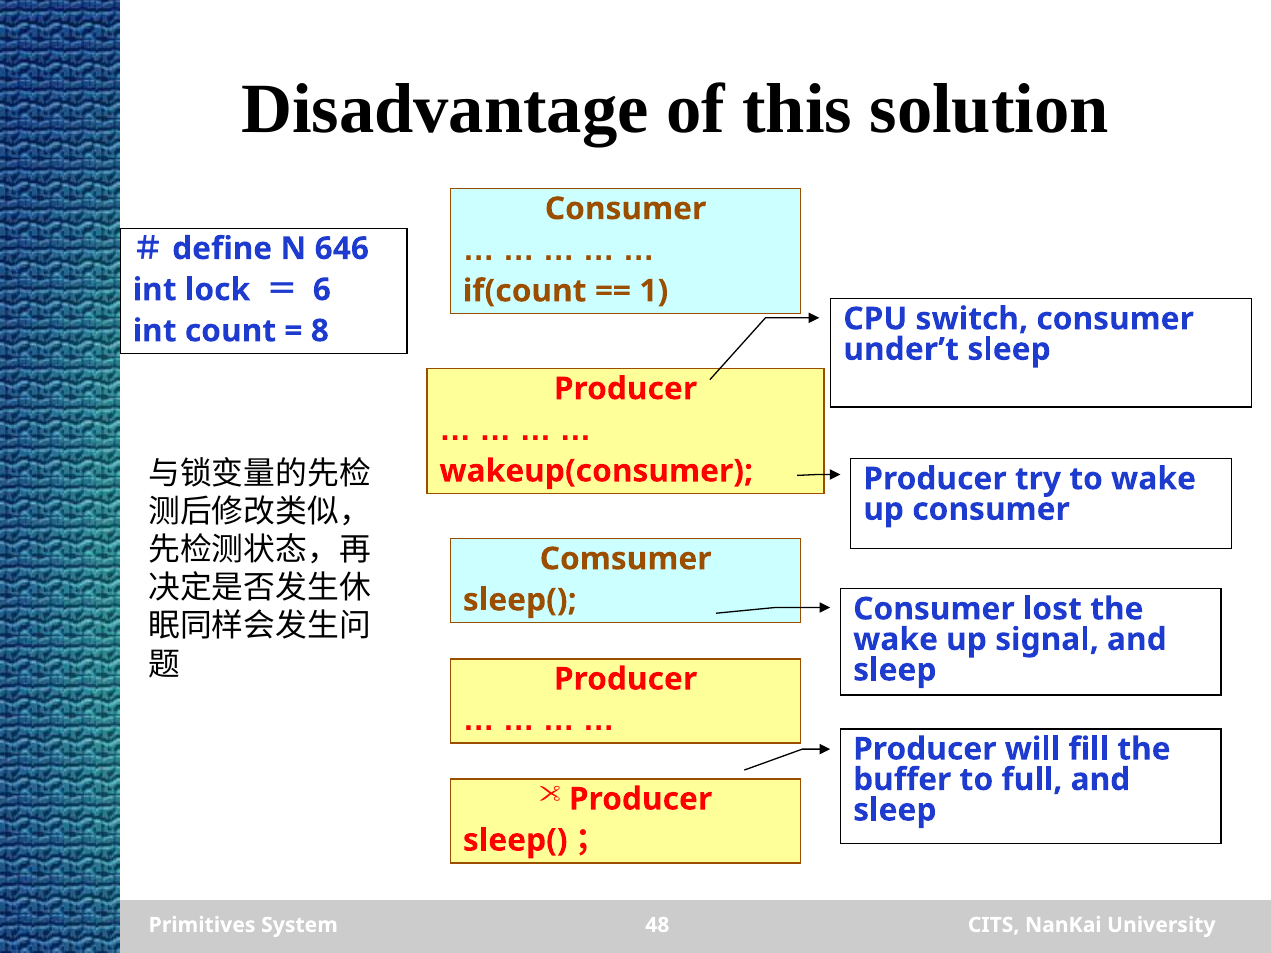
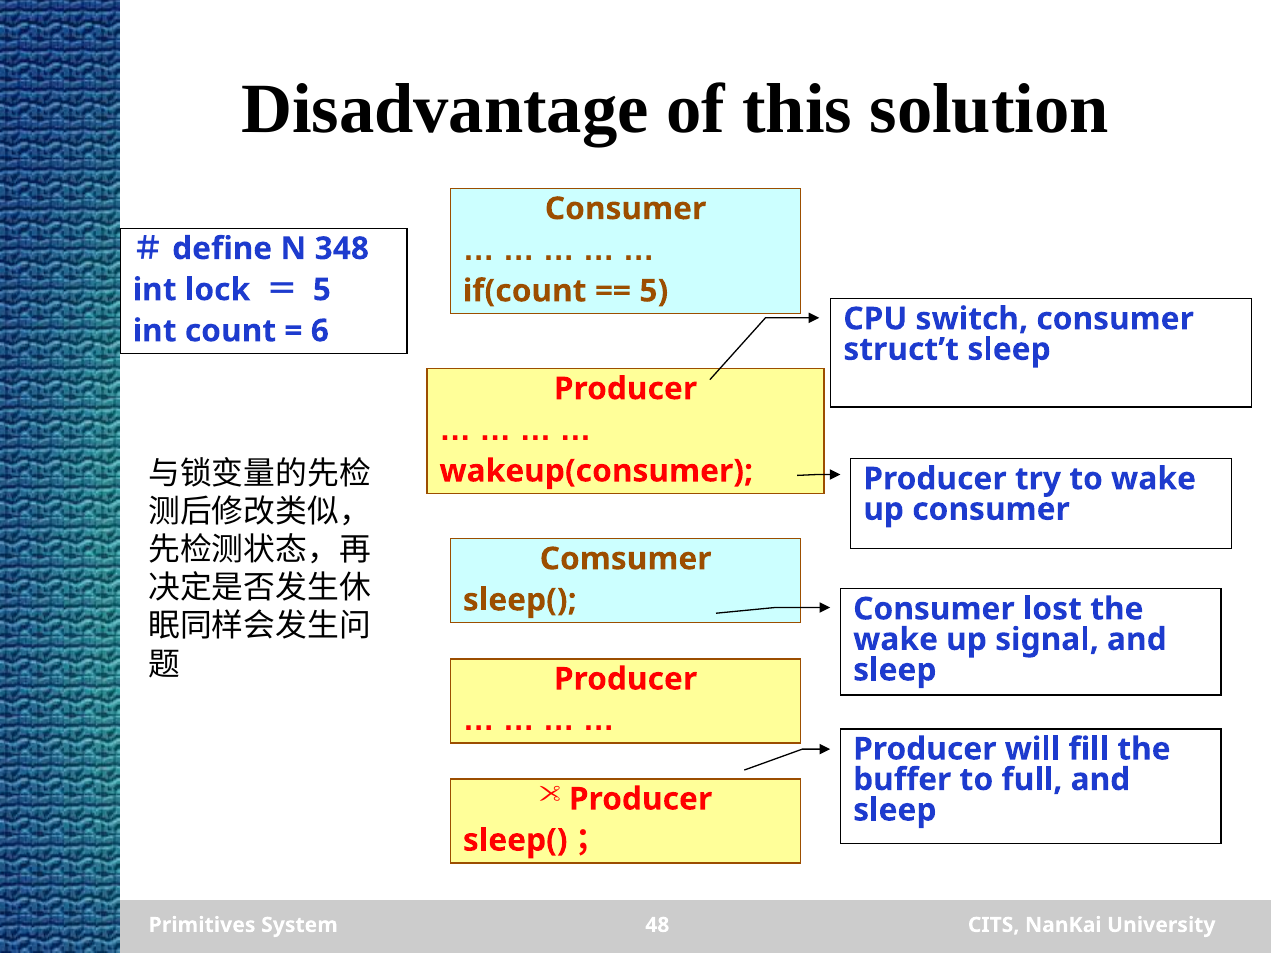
646: 646 -> 348
6 at (322, 290): 6 -> 5
1 at (654, 291): 1 -> 5
8: 8 -> 6
under’t: under’t -> struct’t
